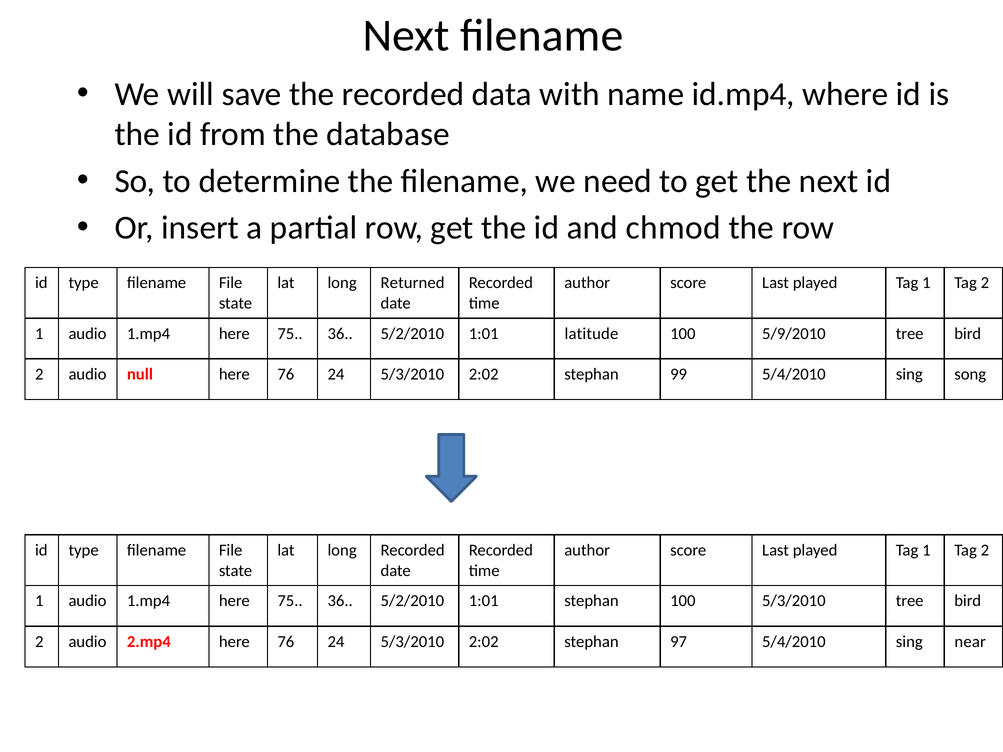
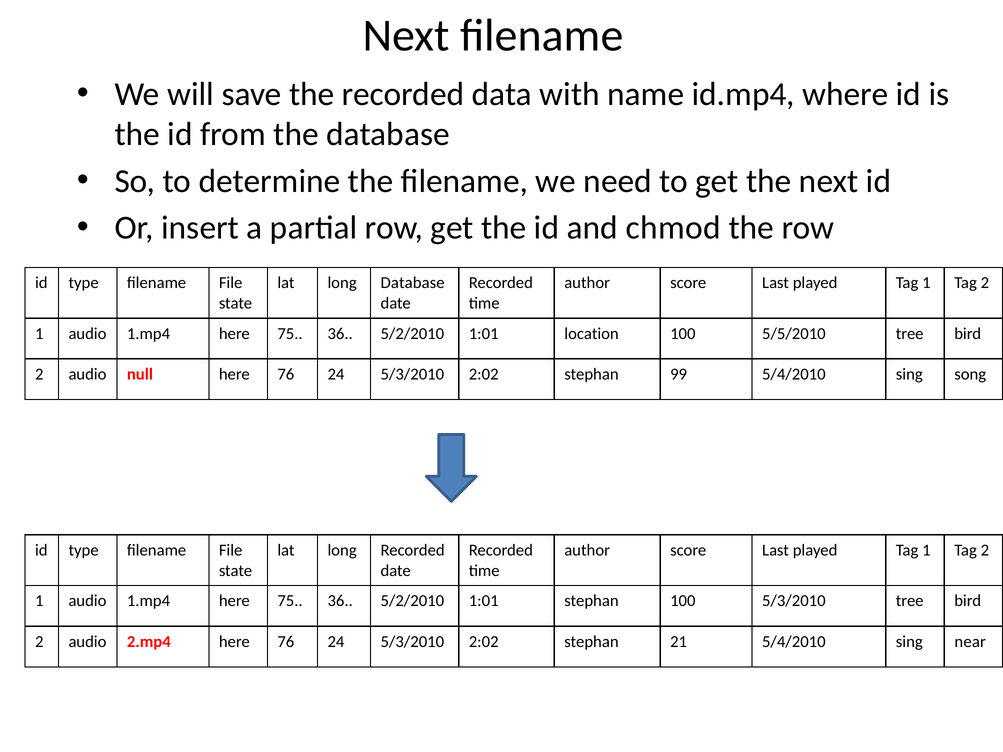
long Returned: Returned -> Database
latitude: latitude -> location
5/9/2010: 5/9/2010 -> 5/5/2010
97: 97 -> 21
